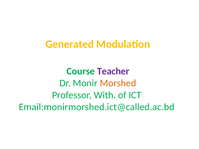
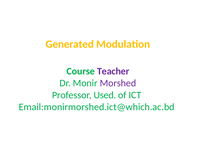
Morshed colour: orange -> purple
With: With -> Used
Email:monirmorshed.ict@called.ac.bd: Email:monirmorshed.ict@called.ac.bd -> Email:monirmorshed.ict@which.ac.bd
